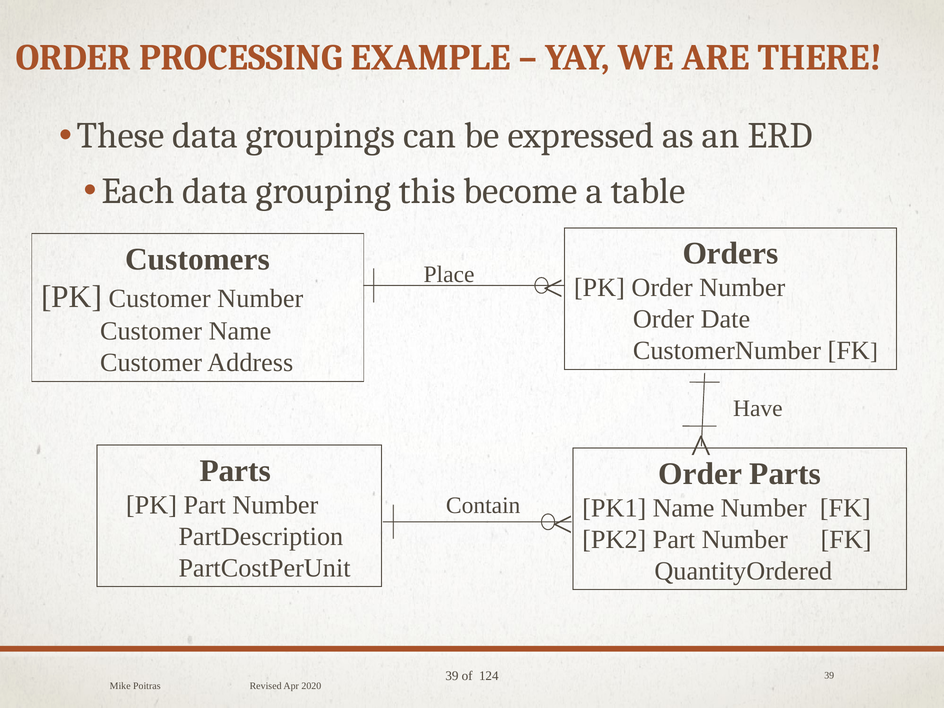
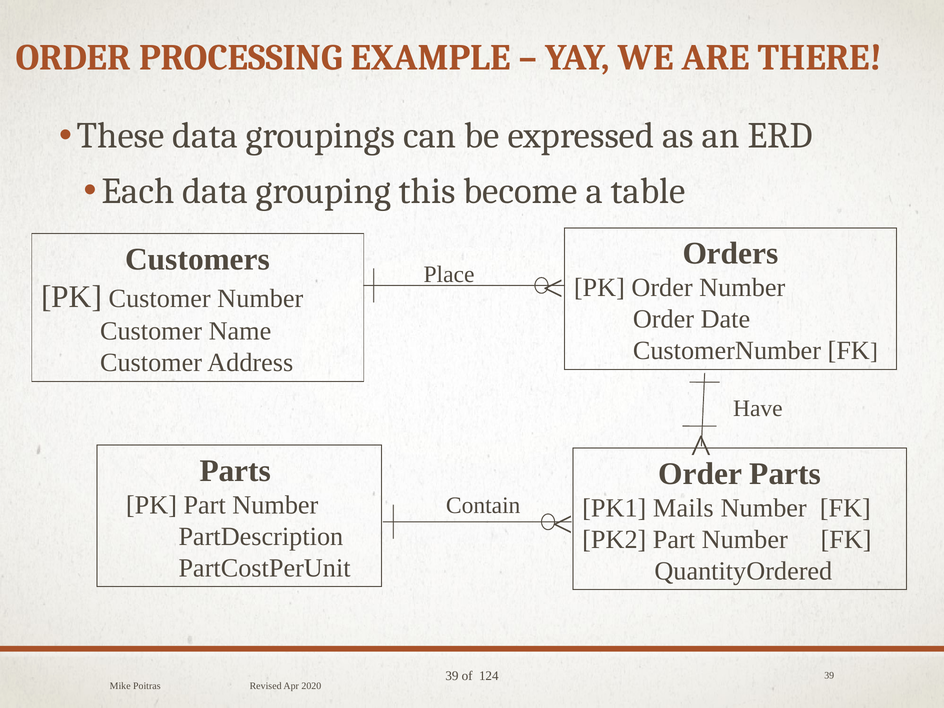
PK1 Name: Name -> Mails
